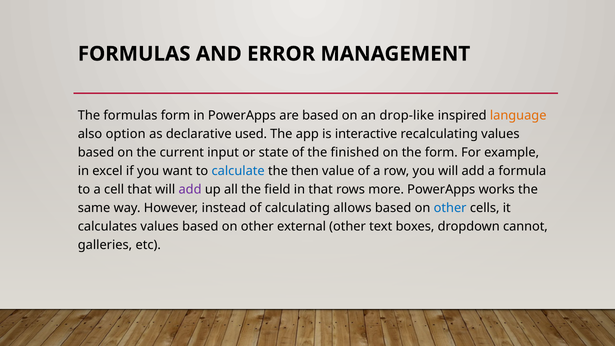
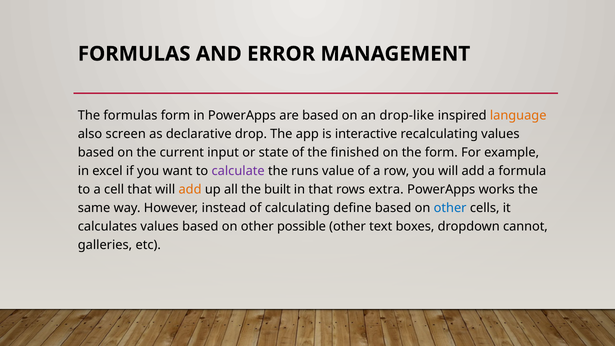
option: option -> screen
used: used -> drop
calculate colour: blue -> purple
then: then -> runs
add at (190, 189) colour: purple -> orange
field: field -> built
more: more -> extra
allows: allows -> define
external: external -> possible
